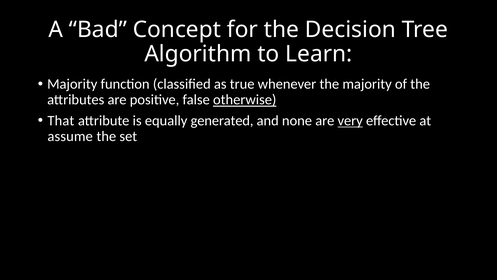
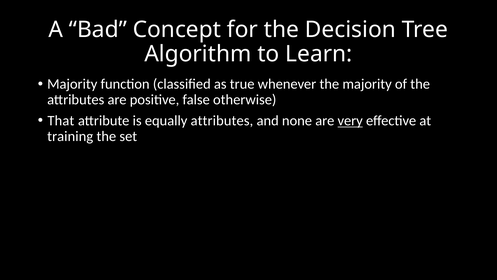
otherwise underline: present -> none
equally generated: generated -> attributes
assume: assume -> training
